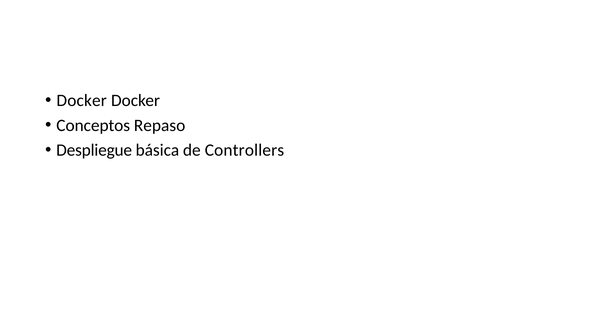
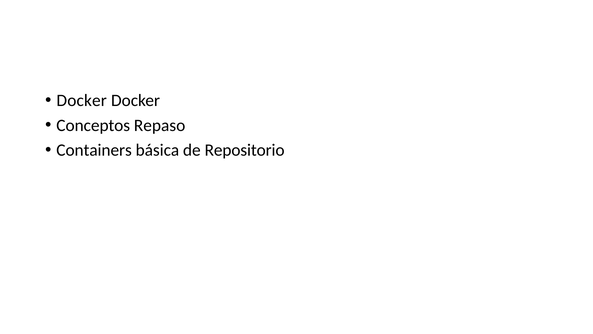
Despliegue: Despliegue -> Containers
Controllers: Controllers -> Repositorio
